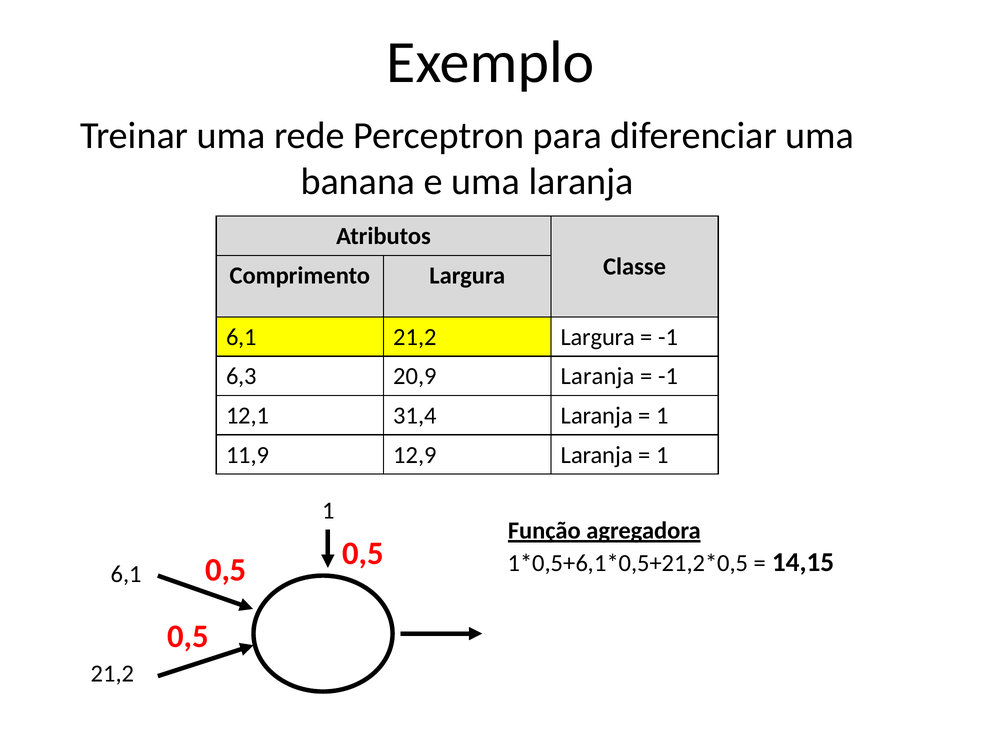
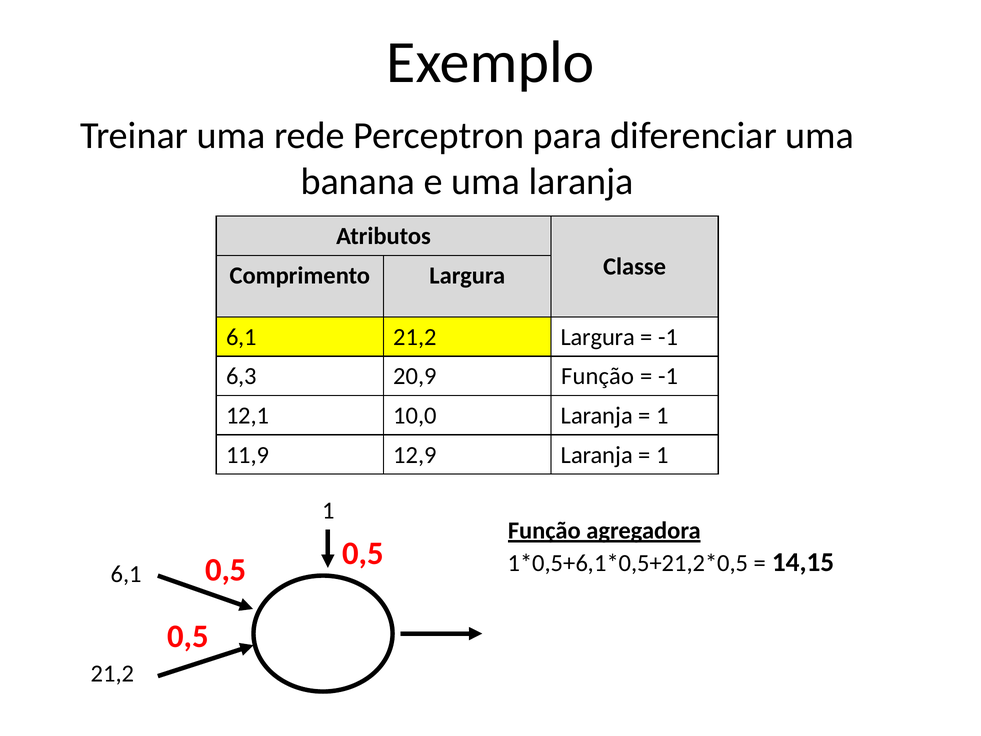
20,9 Laranja: Laranja -> Função
31,4: 31,4 -> 10,0
